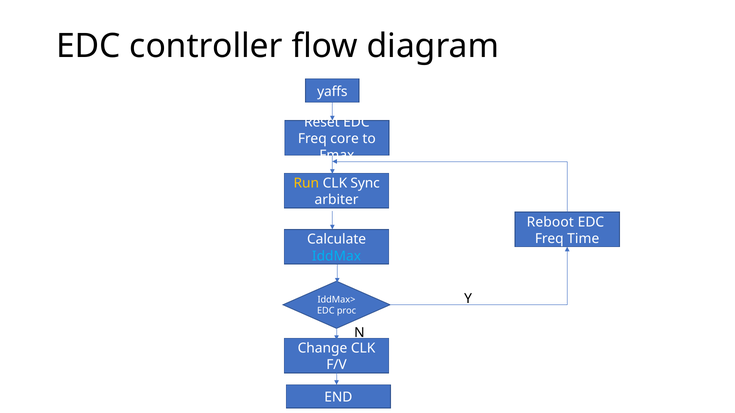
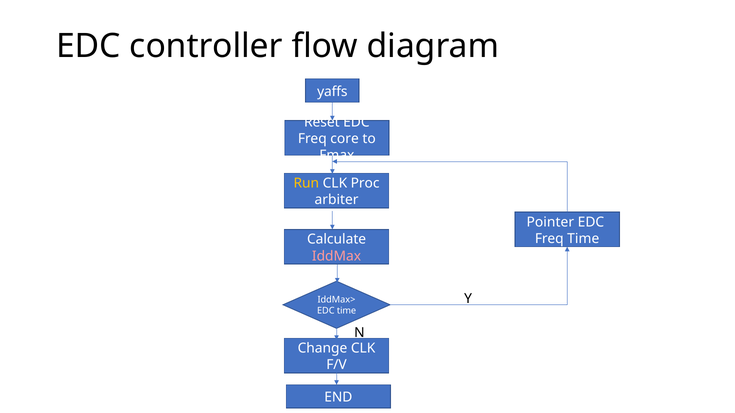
Sync: Sync -> Proc
Reboot: Reboot -> Pointer
IddMax colour: light blue -> pink
EDC proc: proc -> time
